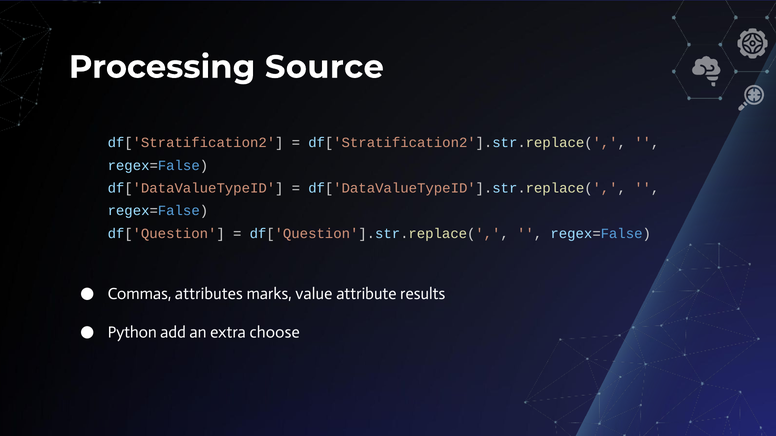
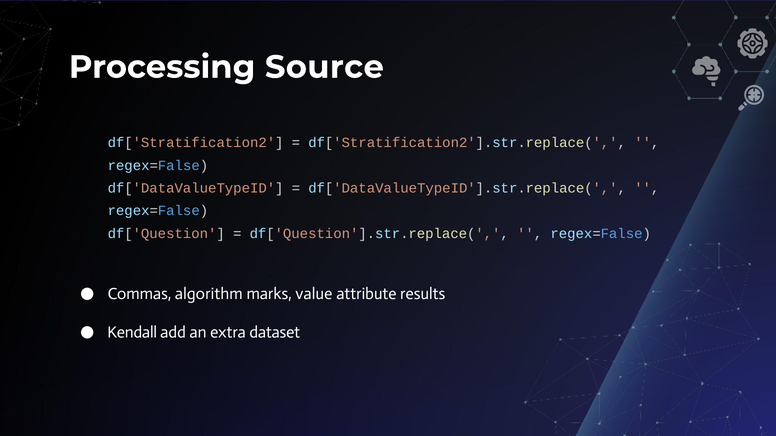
attributes: attributes -> algorithm
Python: Python -> Kendall
choose: choose -> dataset
